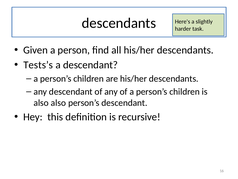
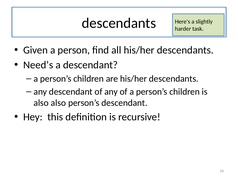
Tests’s: Tests’s -> Need’s
